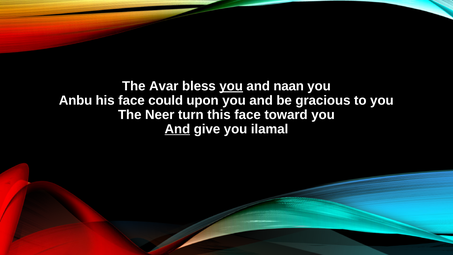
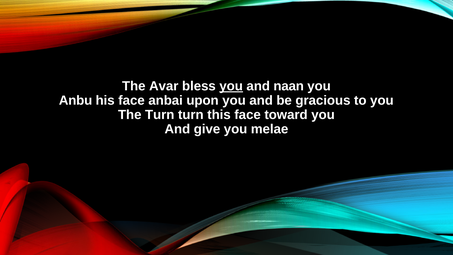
could: could -> anbai
The Neer: Neer -> Turn
And at (177, 129) underline: present -> none
ilamal: ilamal -> melae
